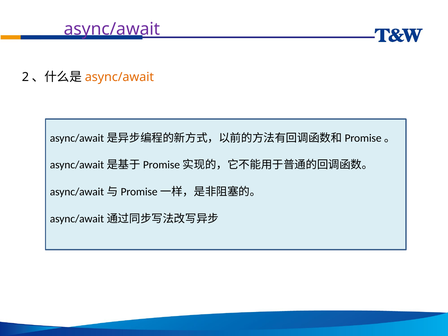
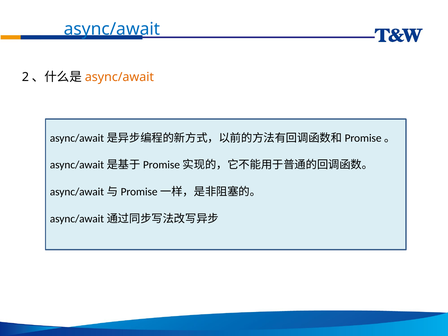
async/await at (112, 29) colour: purple -> blue
